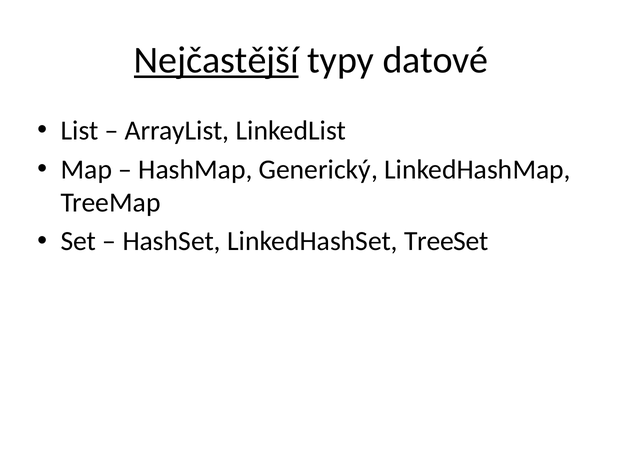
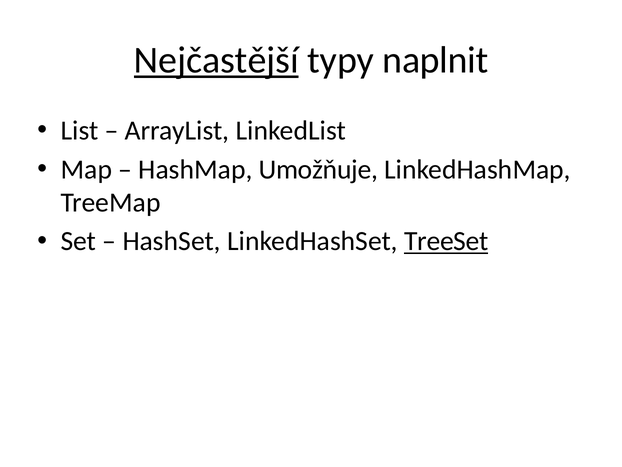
datové: datové -> naplnit
Generický: Generický -> Umožňuje
TreeSet underline: none -> present
